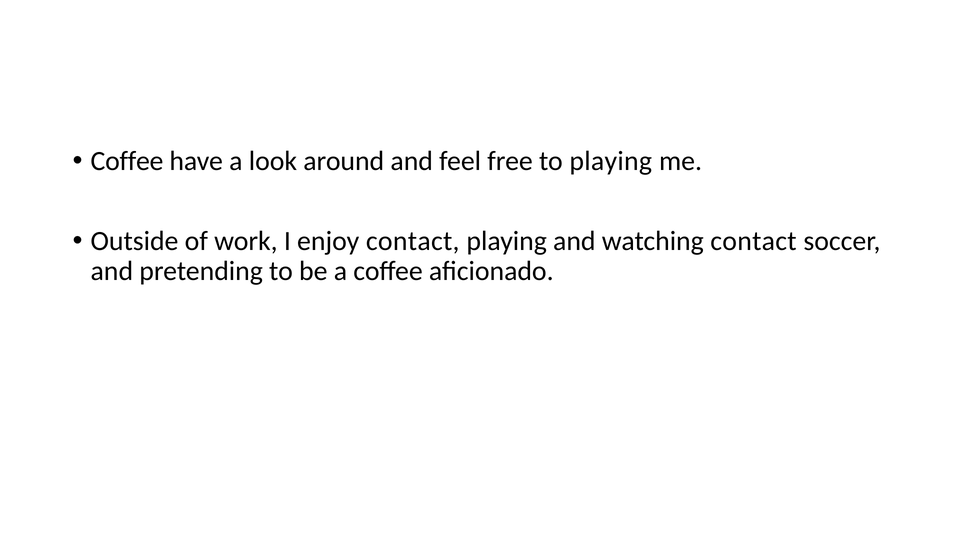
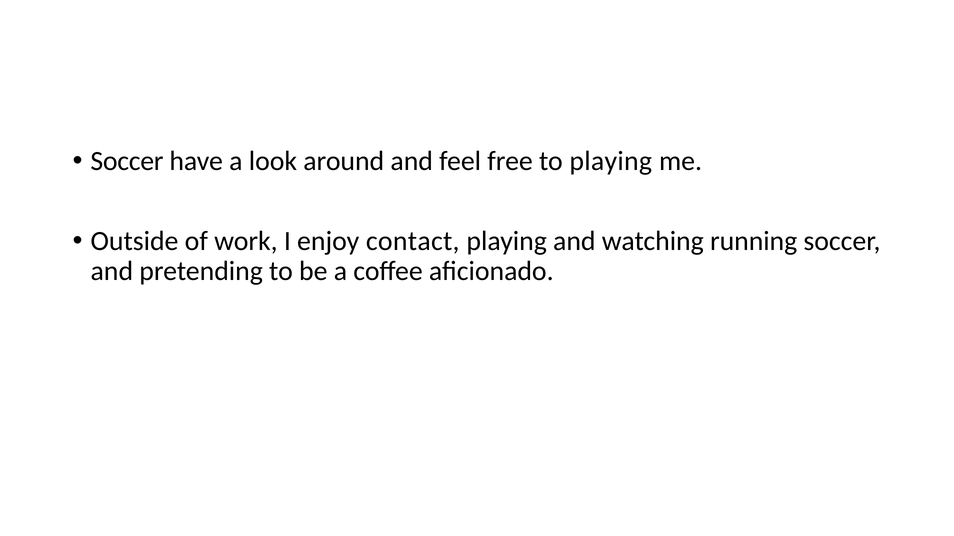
Coffee at (127, 161): Coffee -> Soccer
watching contact: contact -> running
